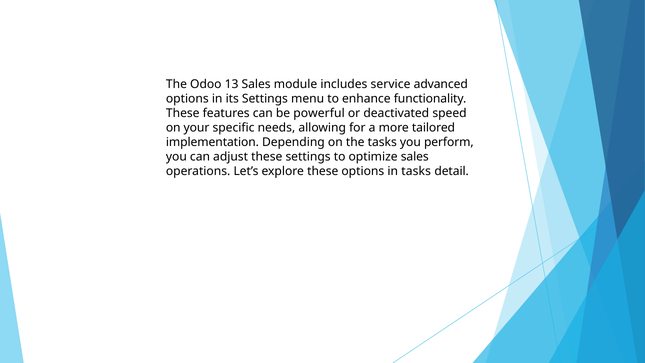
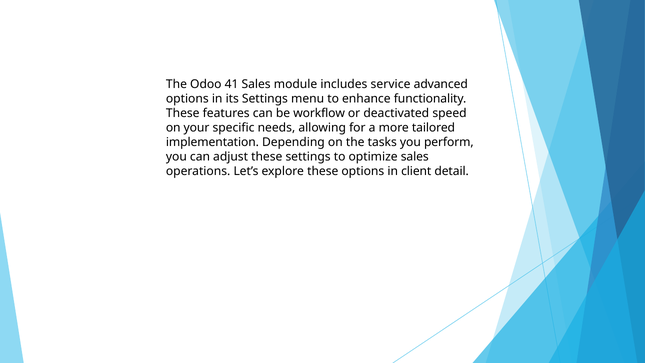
13: 13 -> 41
powerful: powerful -> workflow
in tasks: tasks -> client
